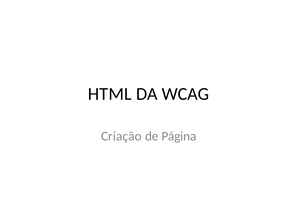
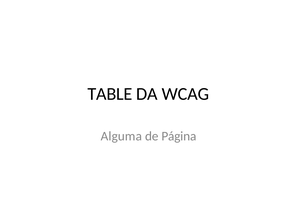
HTML: HTML -> TABLE
Criação: Criação -> Alguma
